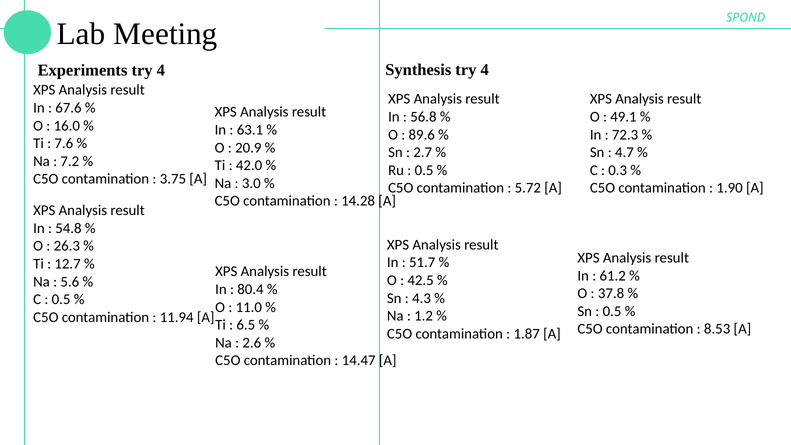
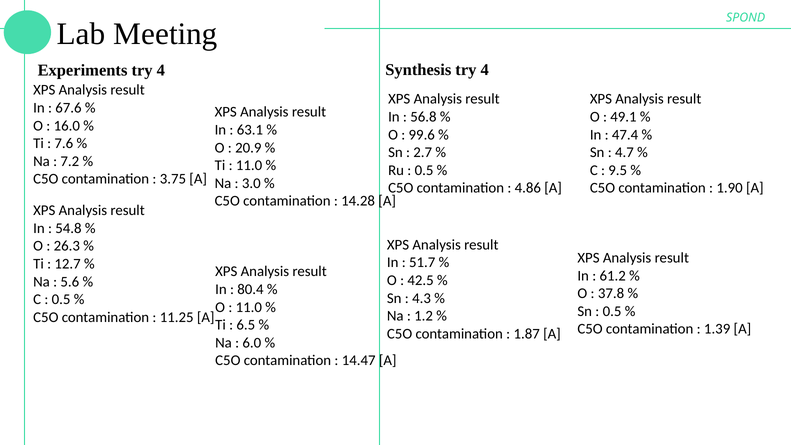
89.6: 89.6 -> 99.6
72.3: 72.3 -> 47.4
42.0 at (249, 165): 42.0 -> 11.0
0.3: 0.3 -> 9.5
5.72: 5.72 -> 4.86
11.94: 11.94 -> 11.25
8.53: 8.53 -> 1.39
2.6: 2.6 -> 6.0
